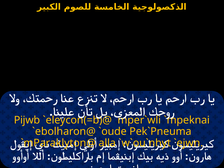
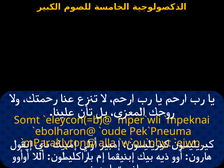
Pijwb: Pijwb -> Somt
